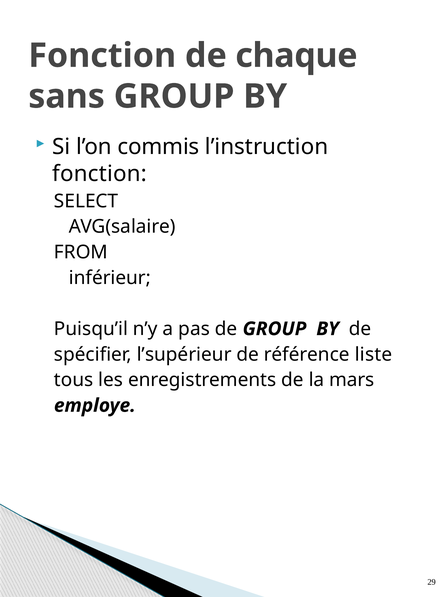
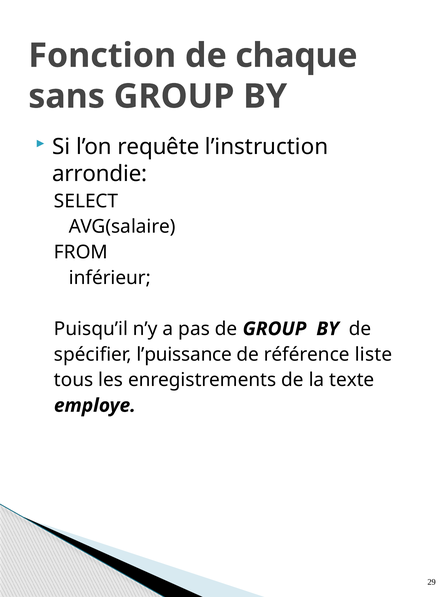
commis: commis -> requête
fonction at (100, 174): fonction -> arrondie
l’supérieur: l’supérieur -> l’puissance
mars: mars -> texte
